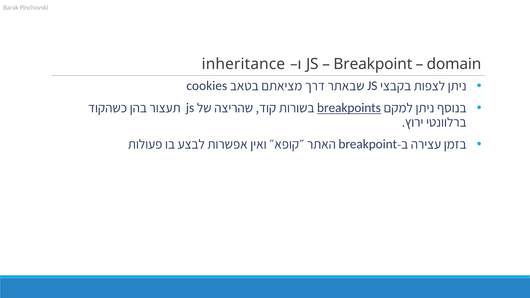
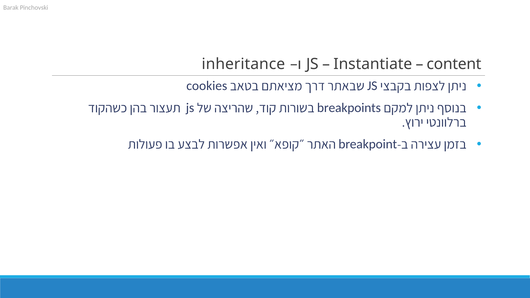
Breakpoint at (373, 64): Breakpoint -> Instantiate
domain: domain -> content
breakpoints underline: present -> none
